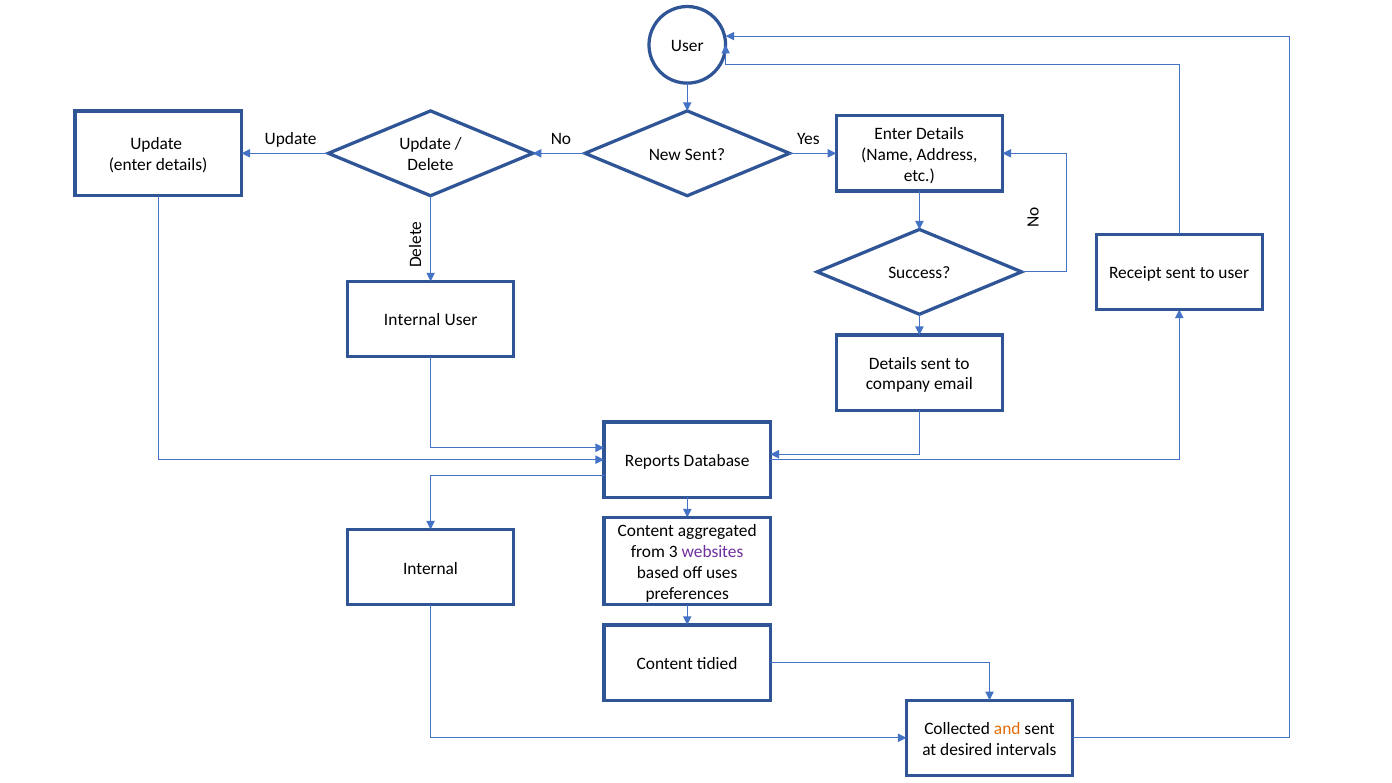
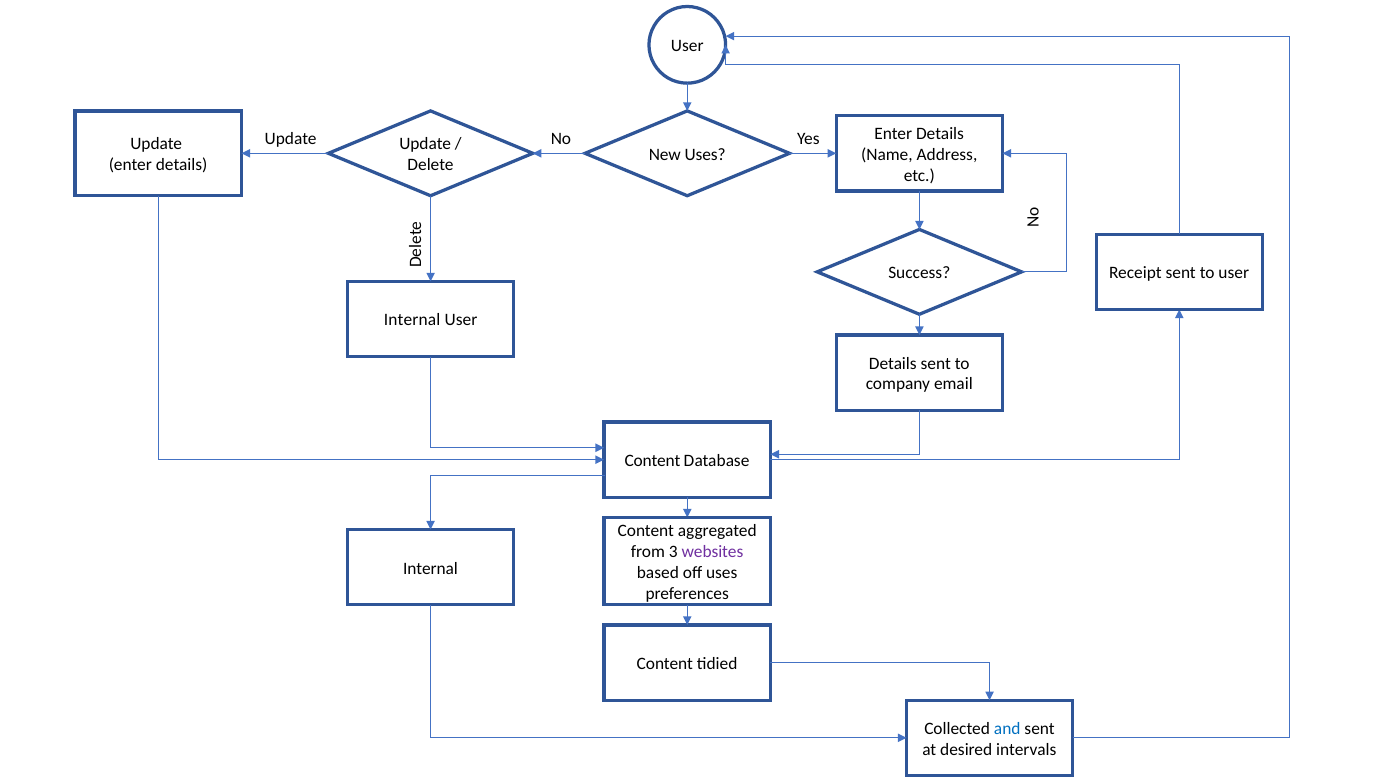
New Sent: Sent -> Uses
Reports at (652, 461): Reports -> Content
and colour: orange -> blue
